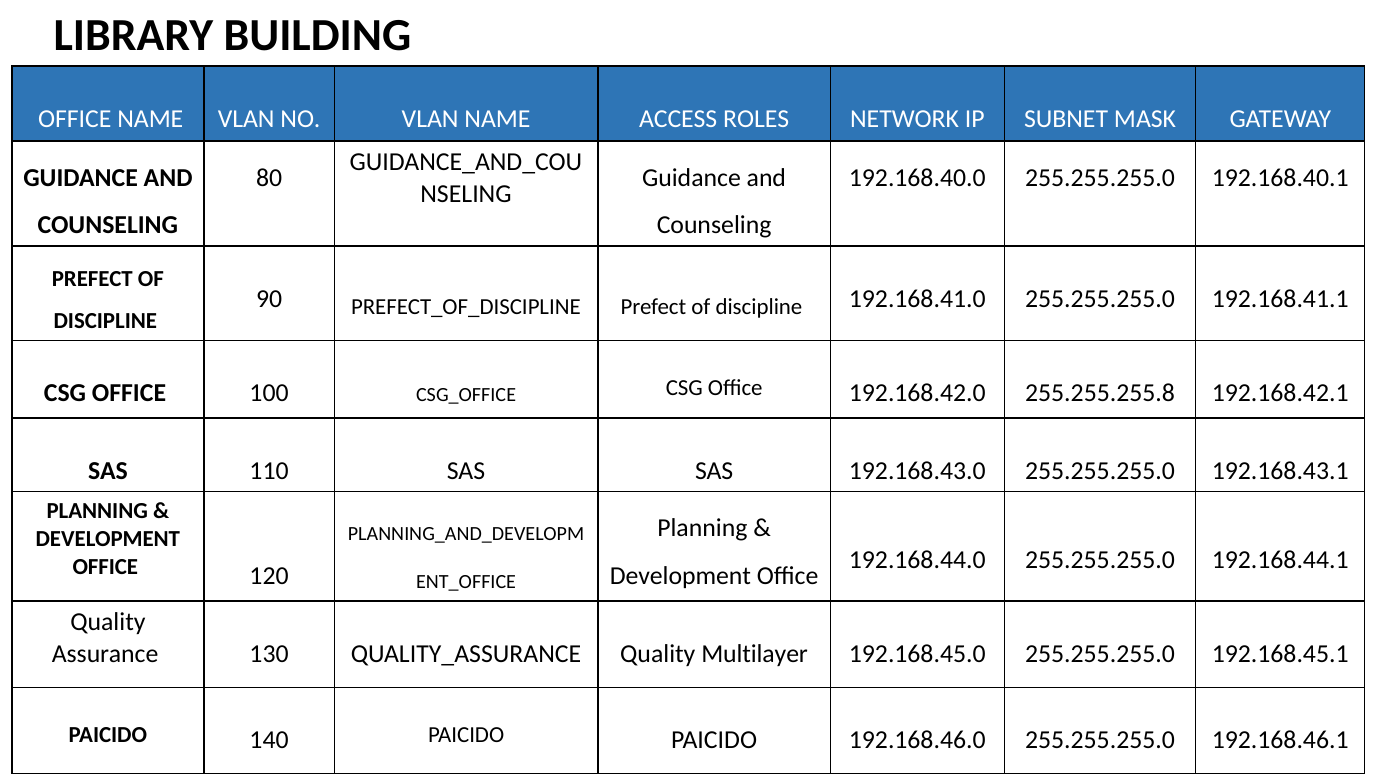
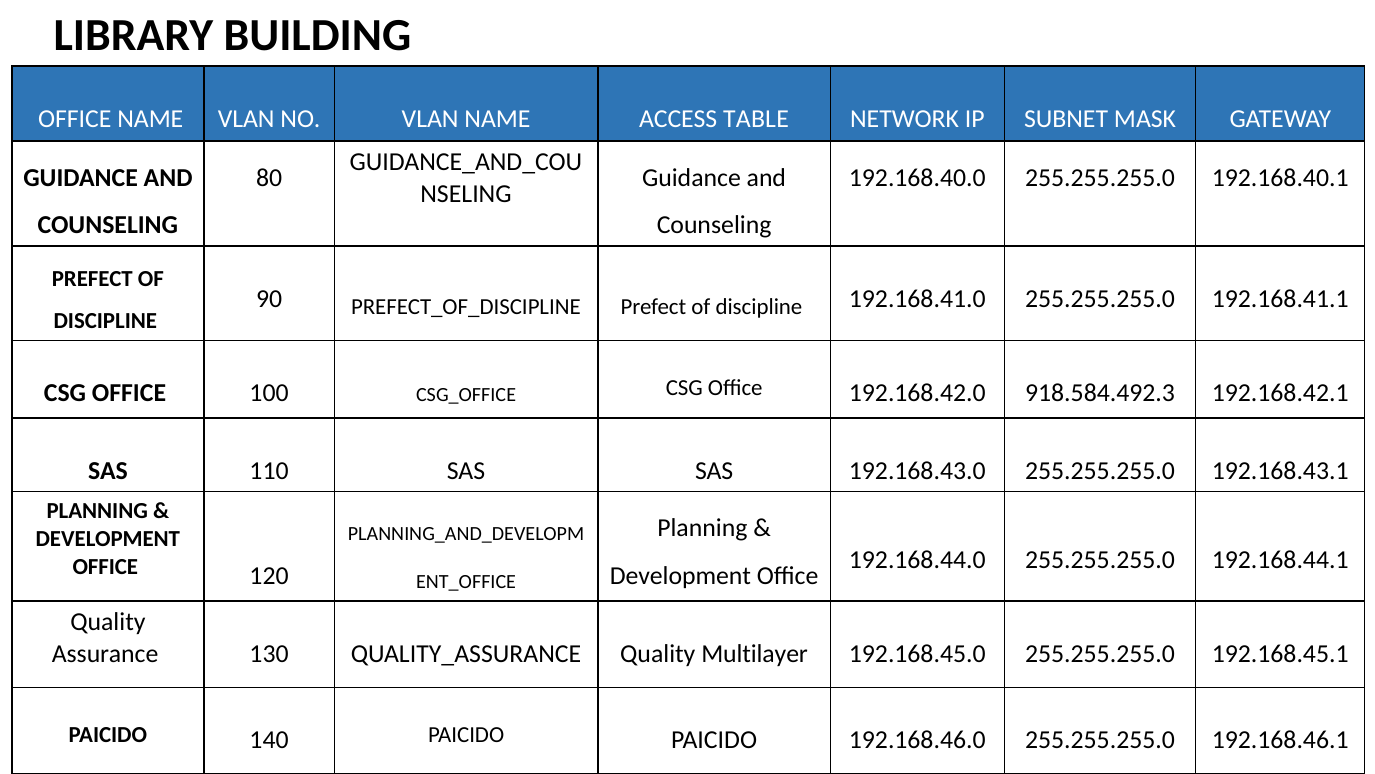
ROLES: ROLES -> TABLE
255.255.255.8: 255.255.255.8 -> 918.584.492.3
